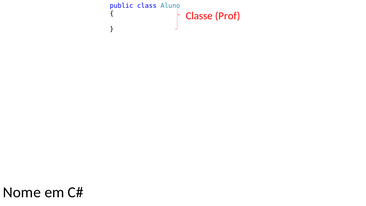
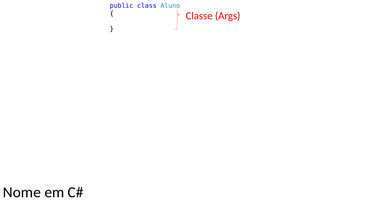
Prof: Prof -> Args
